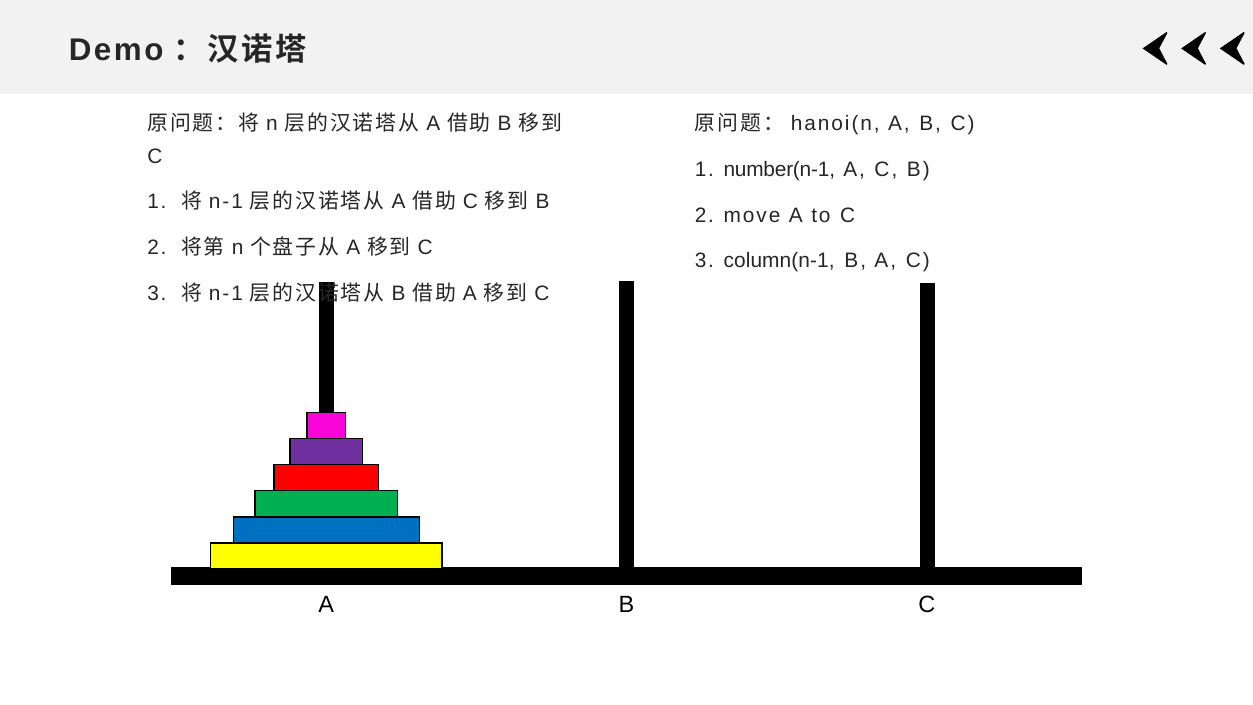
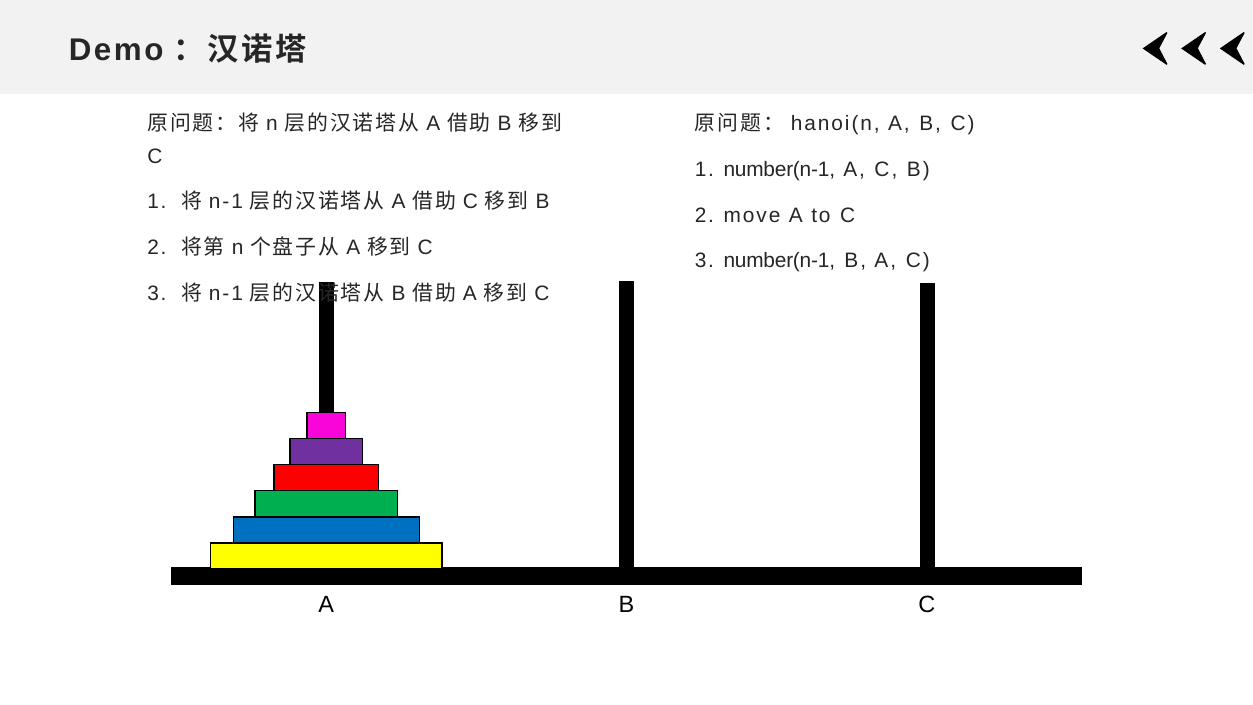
3 column(n-1: column(n-1 -> number(n-1
